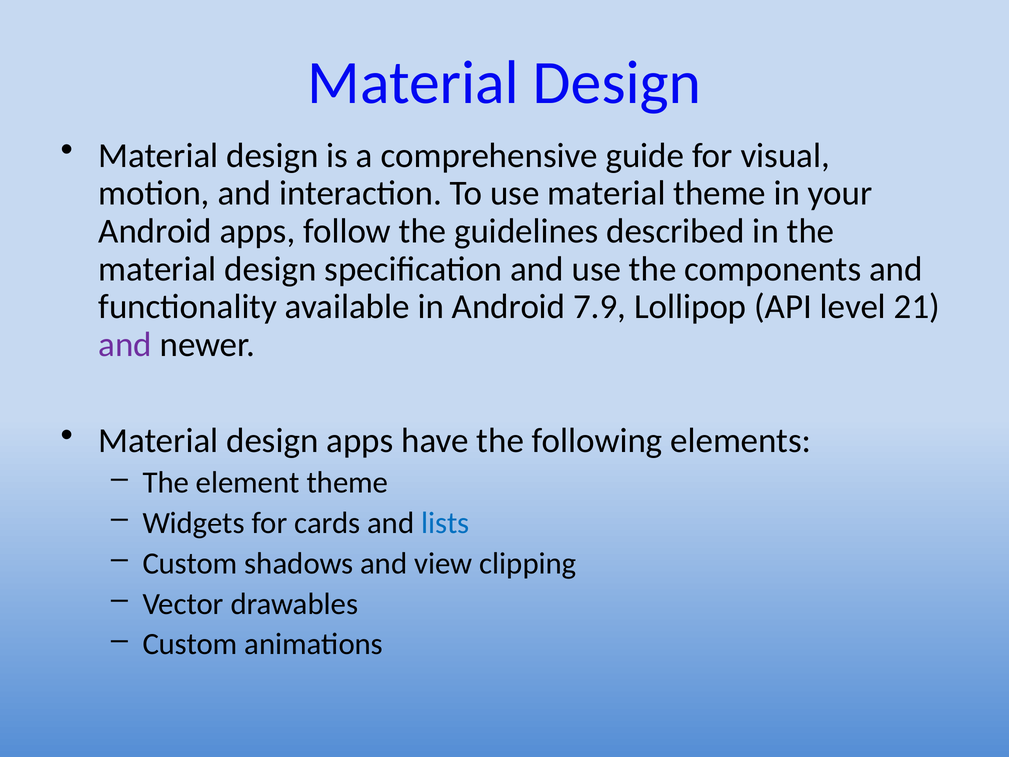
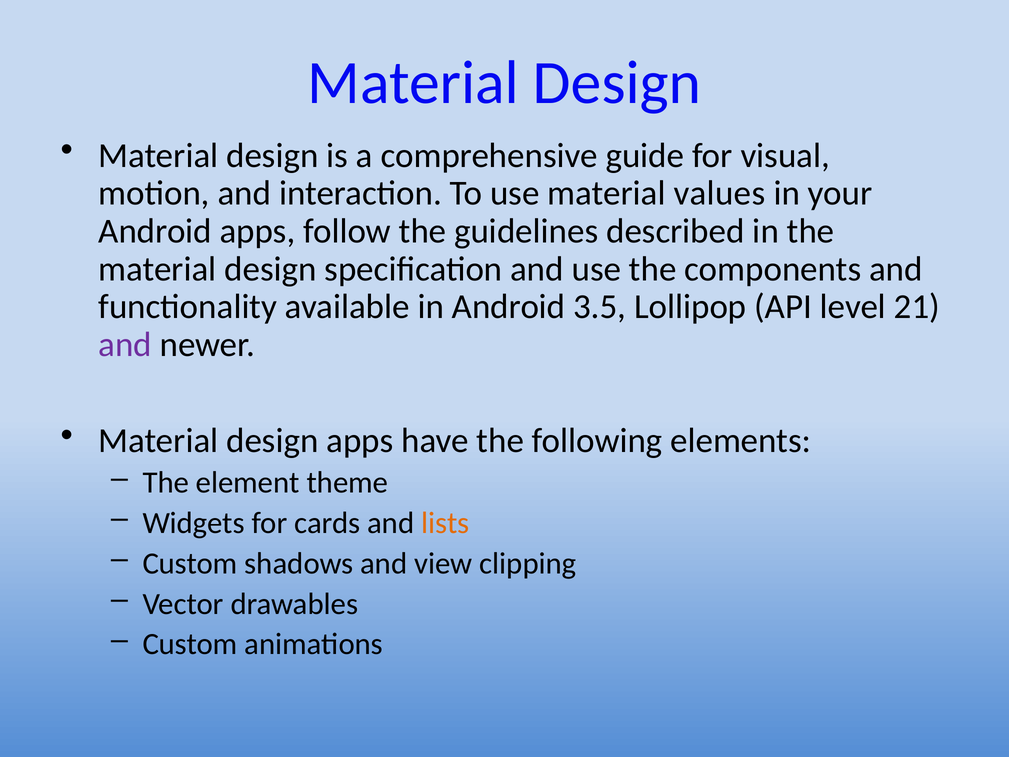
material theme: theme -> values
7.9: 7.9 -> 3.5
lists colour: blue -> orange
